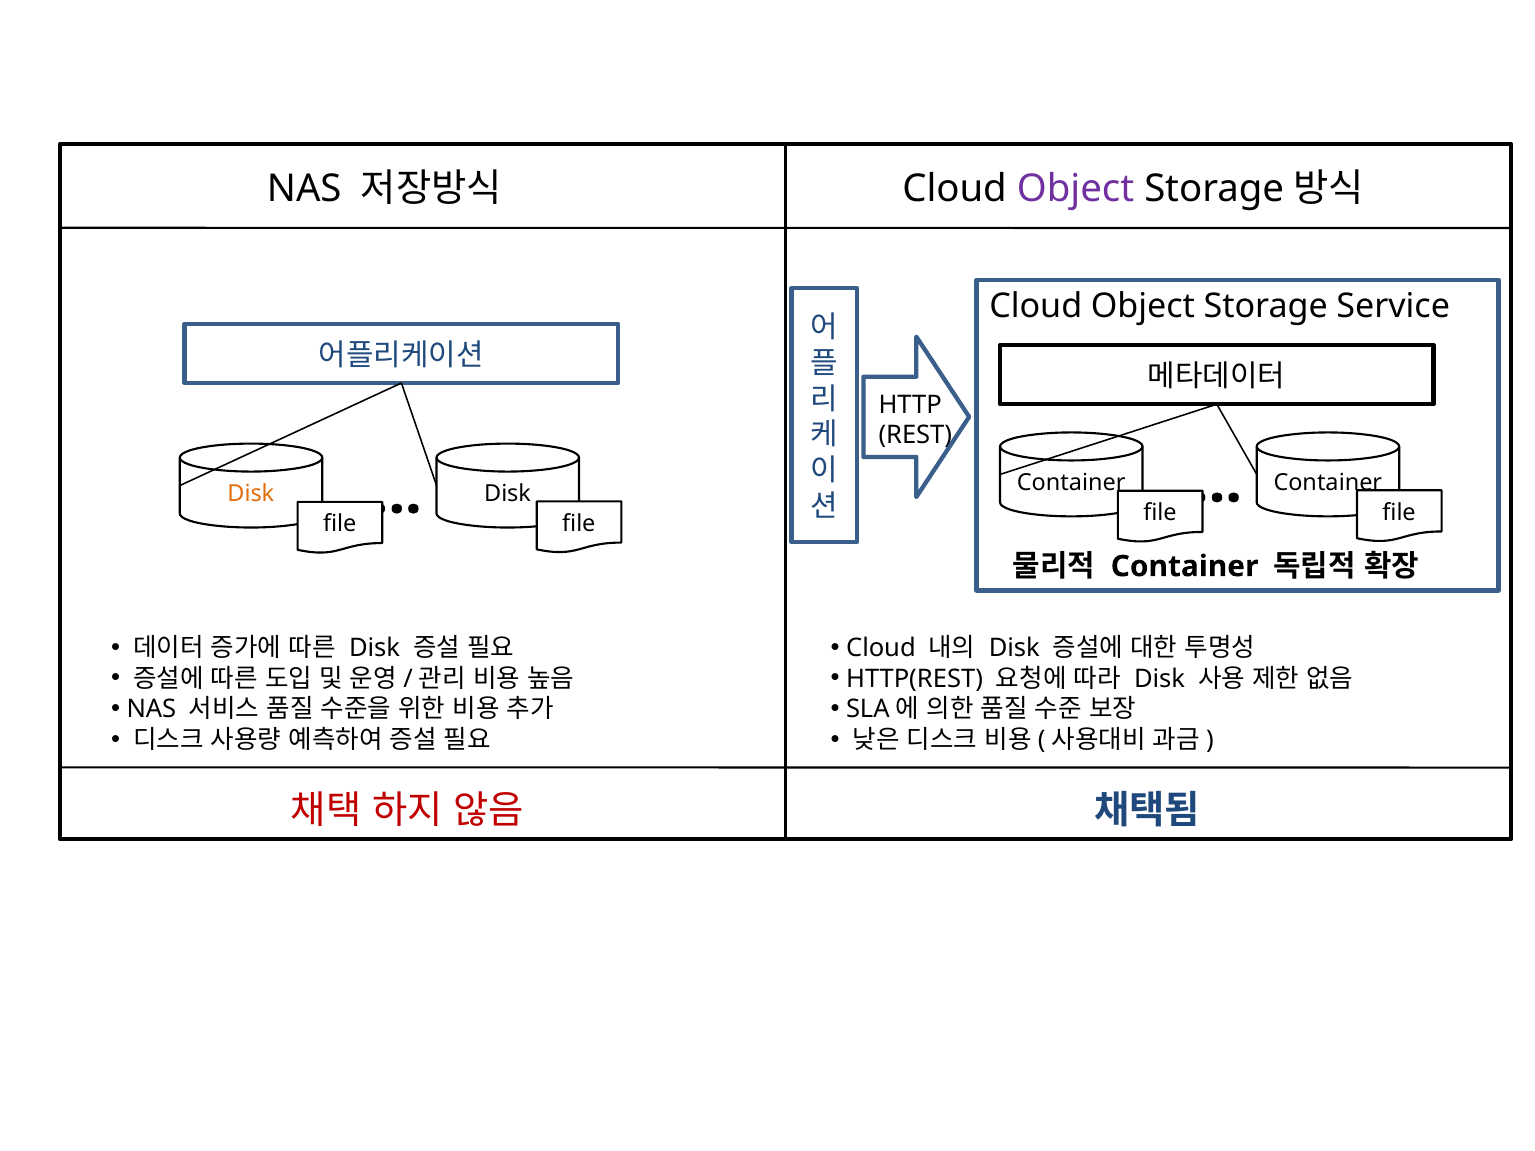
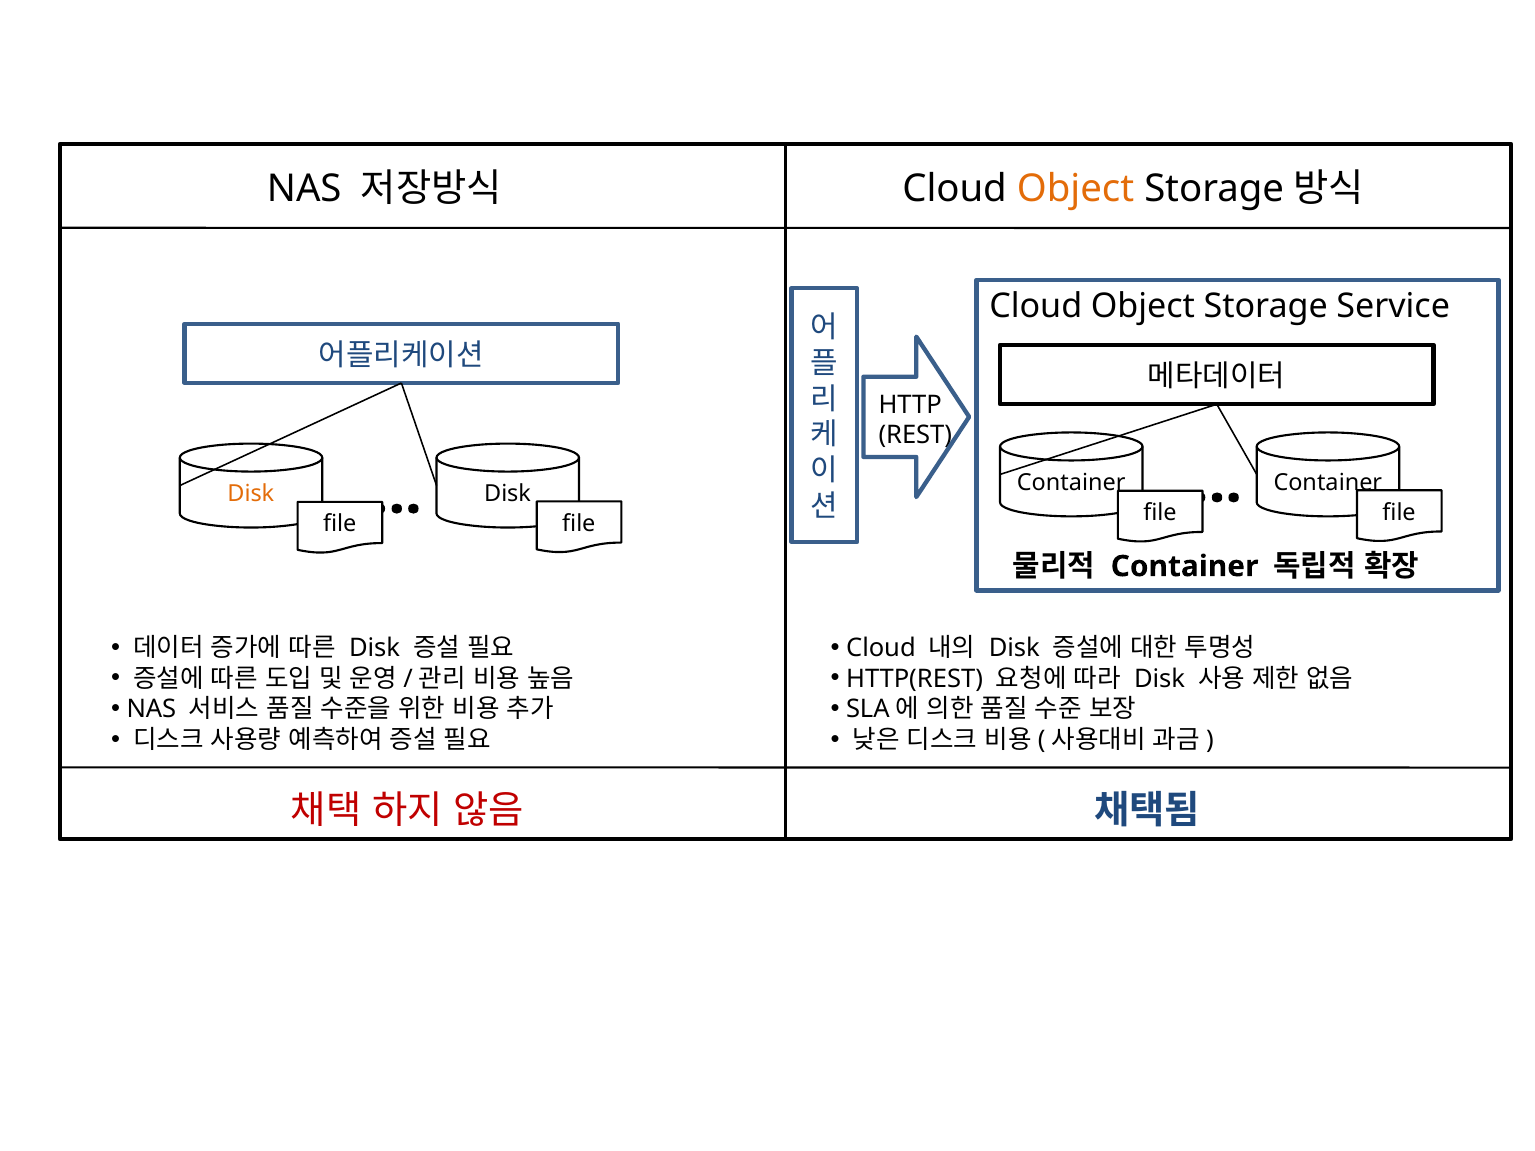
Object at (1076, 189) colour: purple -> orange
